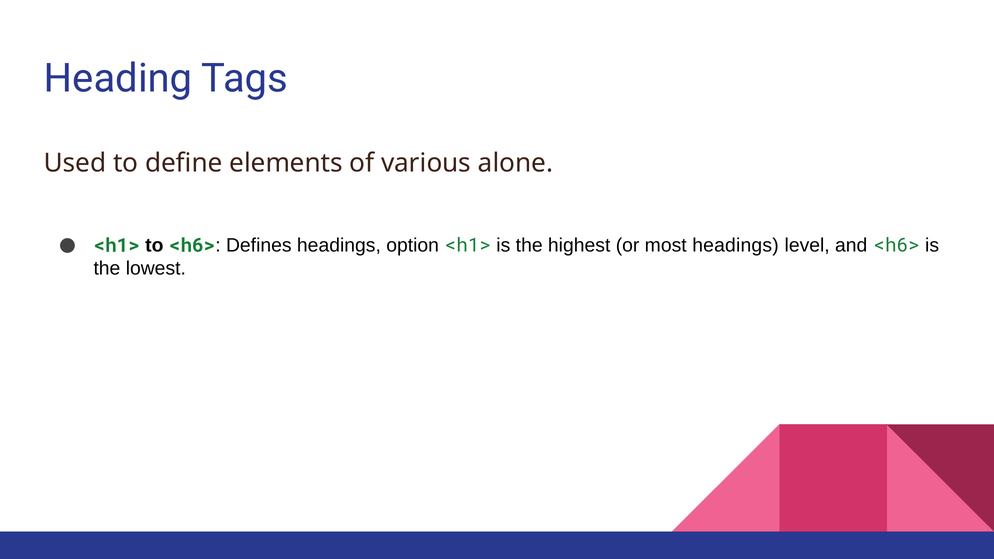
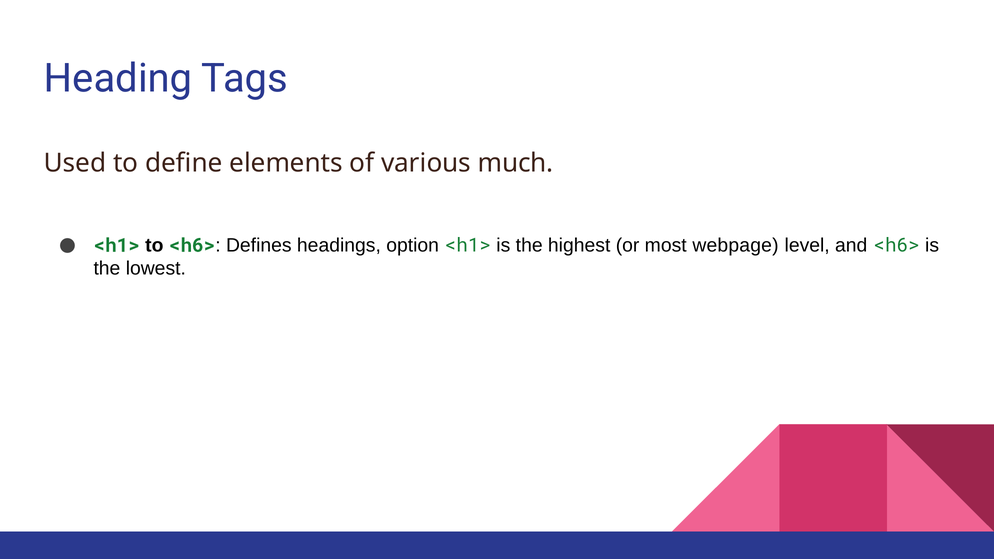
alone: alone -> much
most headings: headings -> webpage
